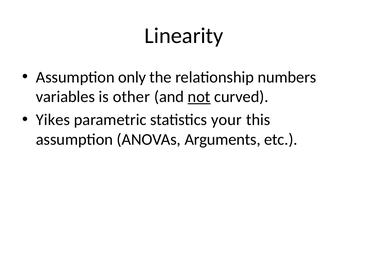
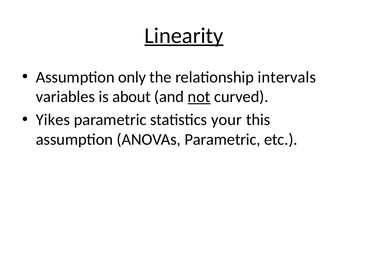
Linearity underline: none -> present
numbers: numbers -> intervals
other: other -> about
ANOVAs Arguments: Arguments -> Parametric
